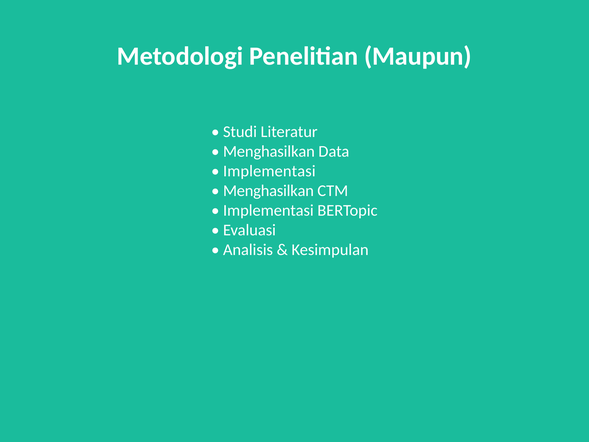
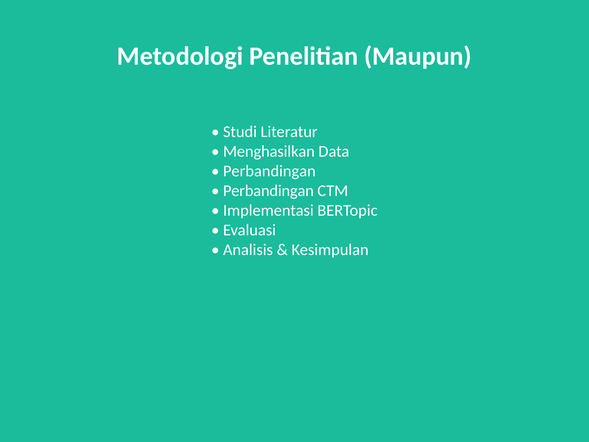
Implementasi at (269, 171): Implementasi -> Perbandingan
Menghasilkan at (268, 191): Menghasilkan -> Perbandingan
